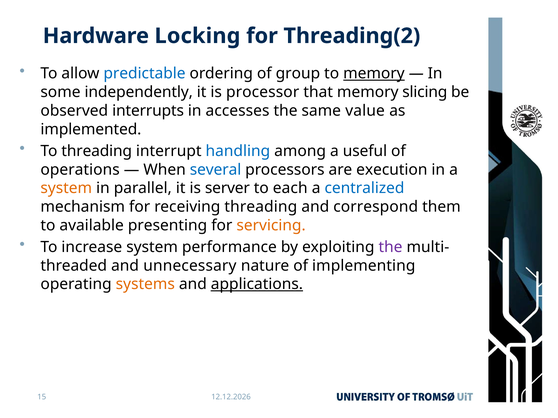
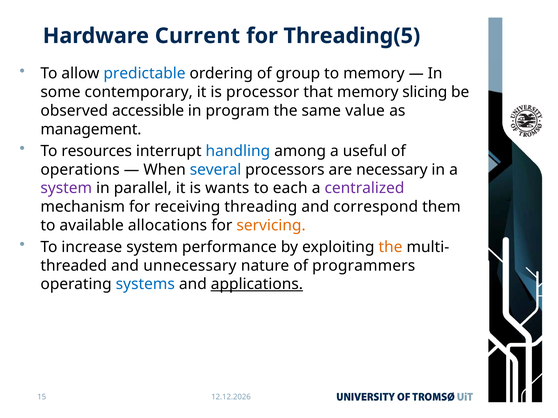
Locking: Locking -> Current
Threading(2: Threading(2 -> Threading(5
memory at (374, 74) underline: present -> none
independently: independently -> contemporary
interrupts: interrupts -> accessible
accesses: accesses -> program
implemented: implemented -> management
To threading: threading -> resources
execution: execution -> necessary
system at (66, 188) colour: orange -> purple
server: server -> wants
centralized colour: blue -> purple
presenting: presenting -> allocations
the at (391, 247) colour: purple -> orange
implementing: implementing -> programmers
systems colour: orange -> blue
